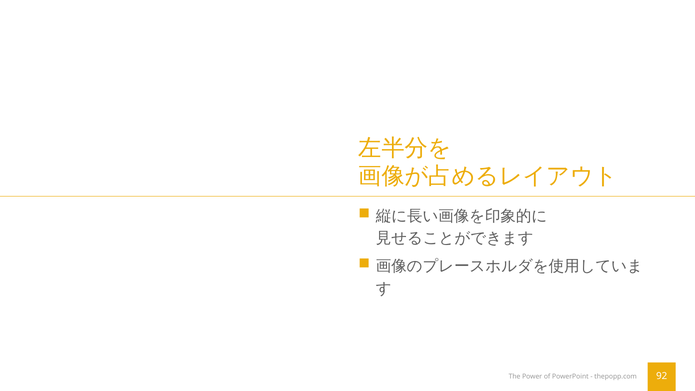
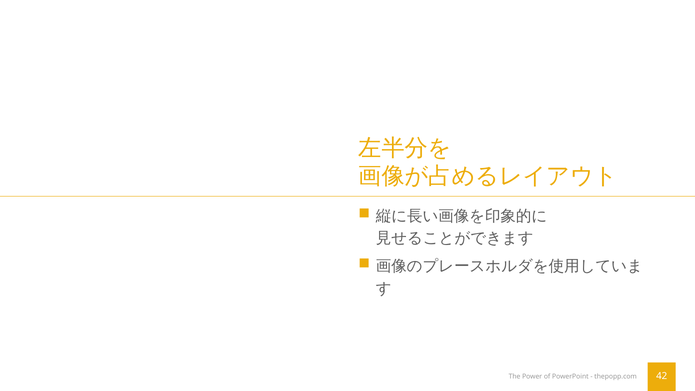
92: 92 -> 42
